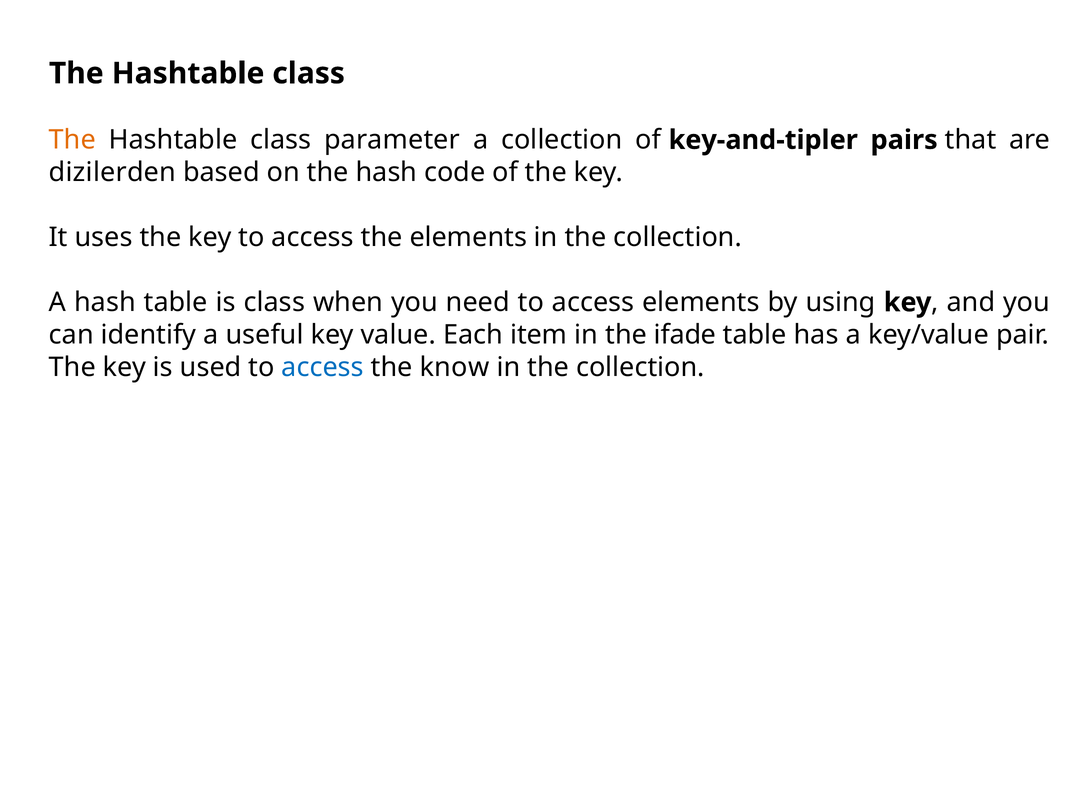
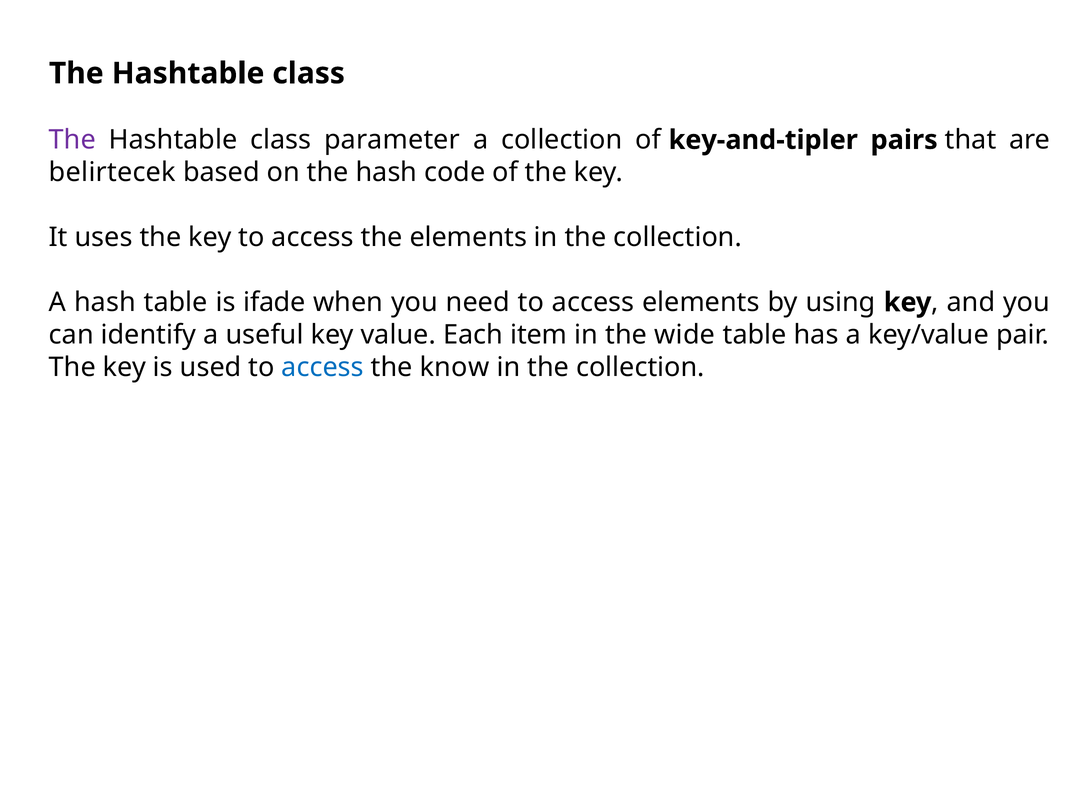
The at (72, 140) colour: orange -> purple
dizilerden: dizilerden -> belirtecek
is class: class -> ifade
ifade: ifade -> wide
